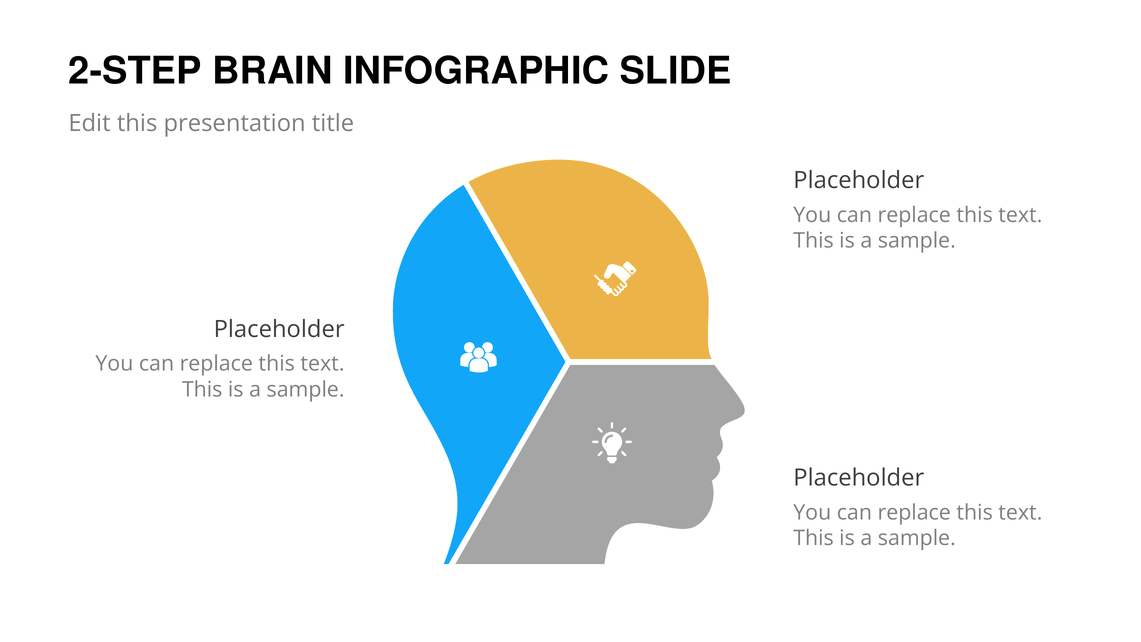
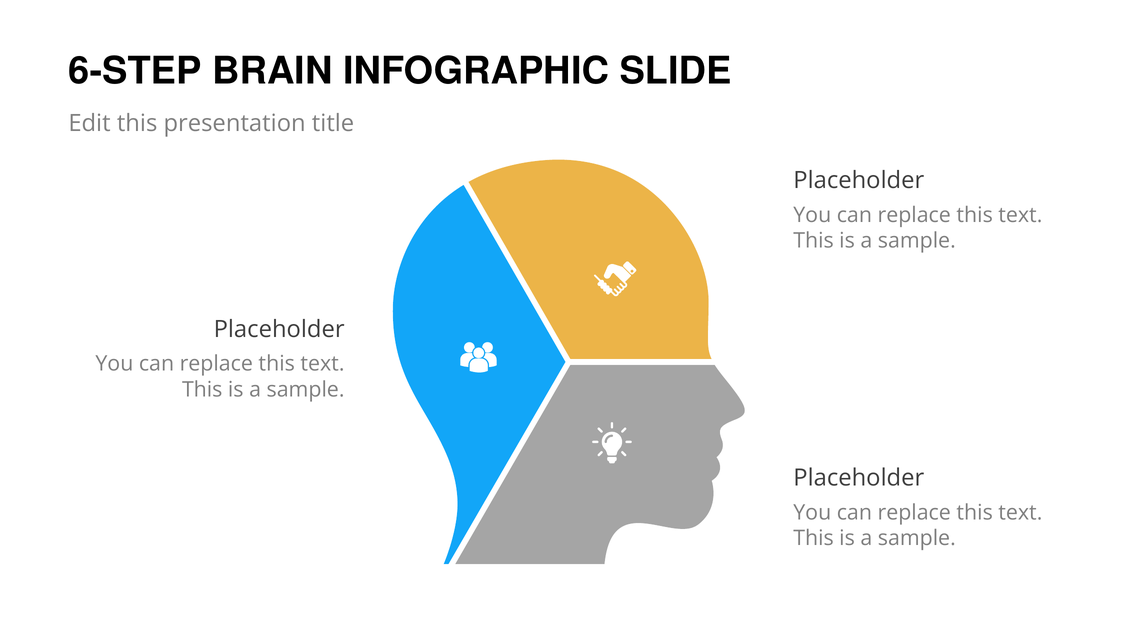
2-STEP: 2-STEP -> 6-STEP
